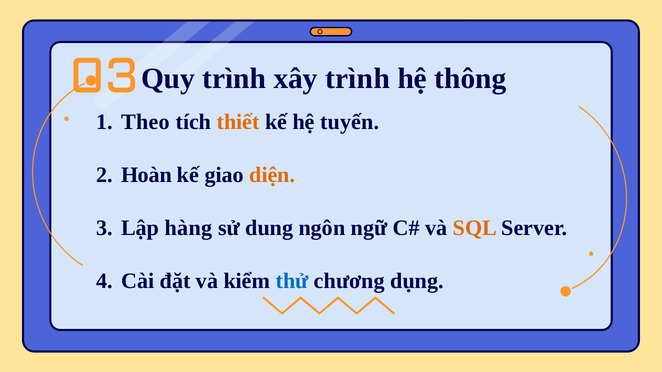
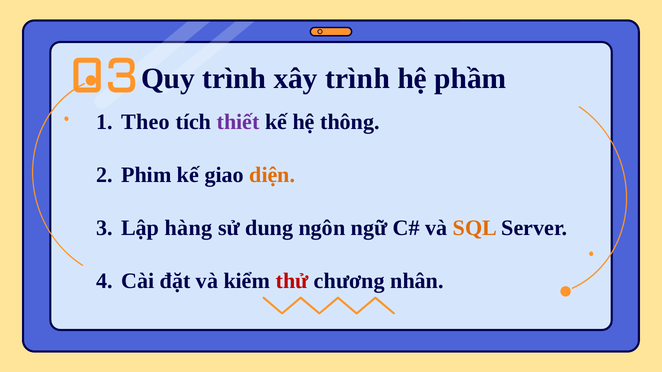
thông: thông -> phầm
thiết colour: orange -> purple
tuyến: tuyến -> thông
Hoàn: Hoàn -> Phim
thử colour: blue -> red
dụng: dụng -> nhân
